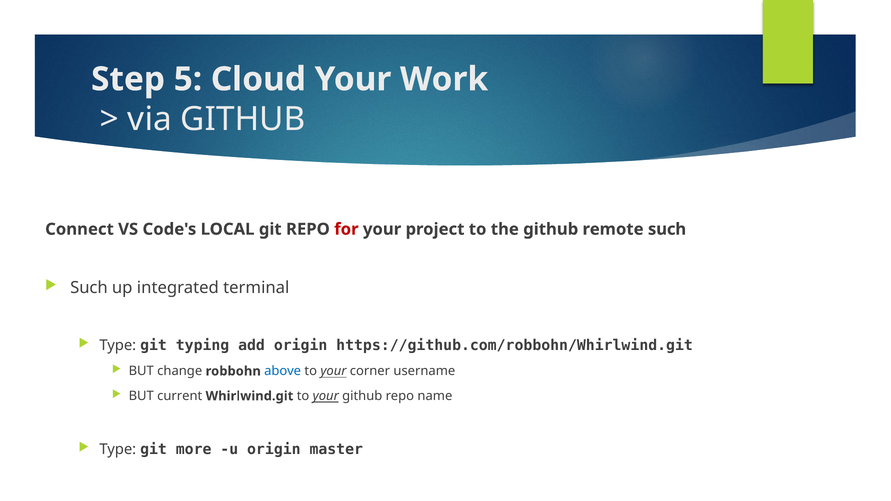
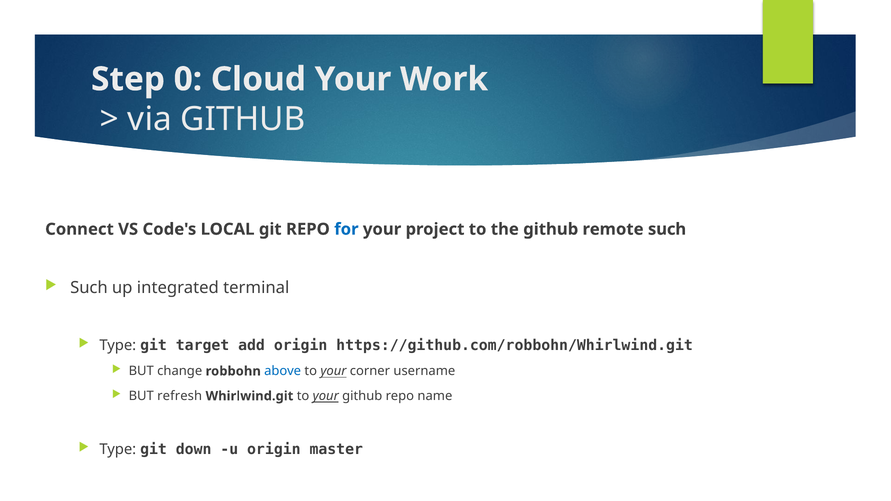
5: 5 -> 0
for colour: red -> blue
typing: typing -> target
current: current -> refresh
more: more -> down
